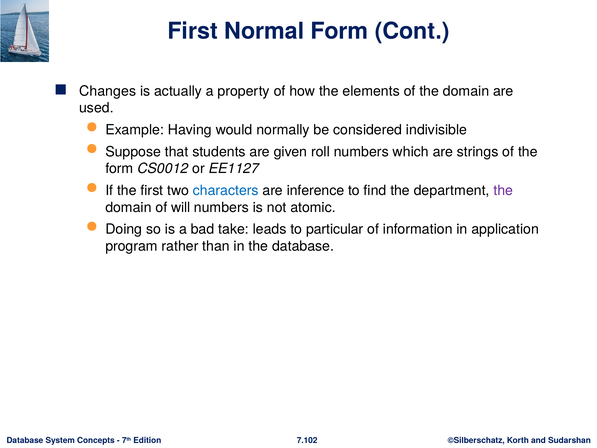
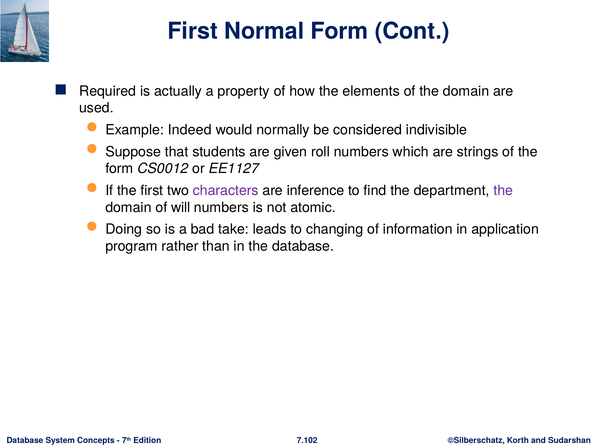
Changes: Changes -> Required
Having: Having -> Indeed
characters colour: blue -> purple
particular: particular -> changing
